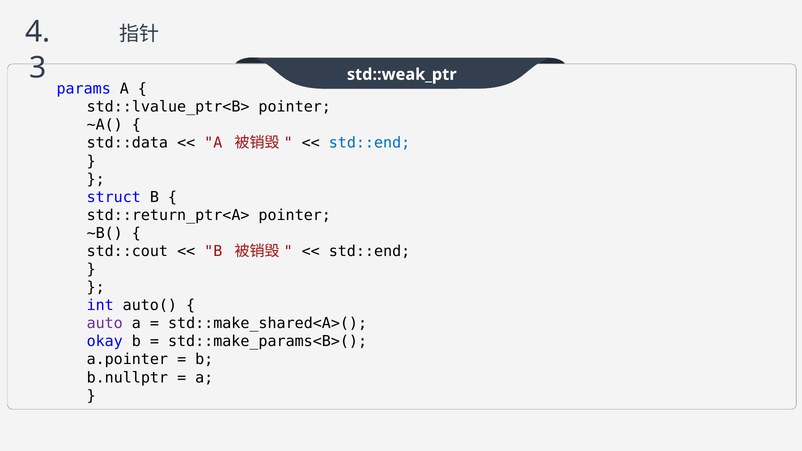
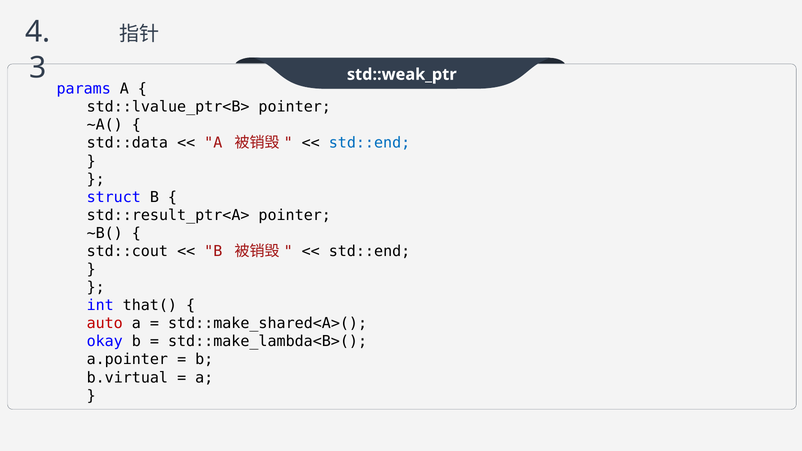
std::return_ptr<A>: std::return_ptr<A> -> std::result_ptr<A>
auto(: auto( -> that(
auto colour: purple -> red
std::make_params<B>(: std::make_params<B>( -> std::make_lambda<B>(
b.nullptr: b.nullptr -> b.virtual
